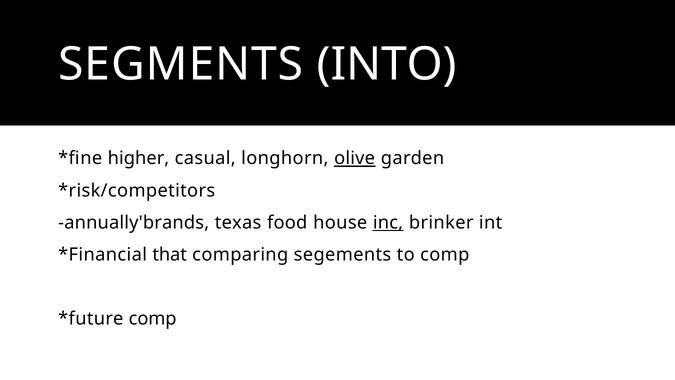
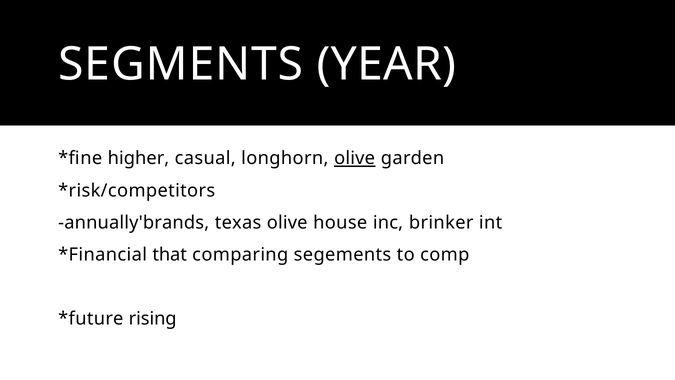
INTO: INTO -> YEAR
texas food: food -> olive
inc underline: present -> none
comp at (153, 319): comp -> rising
